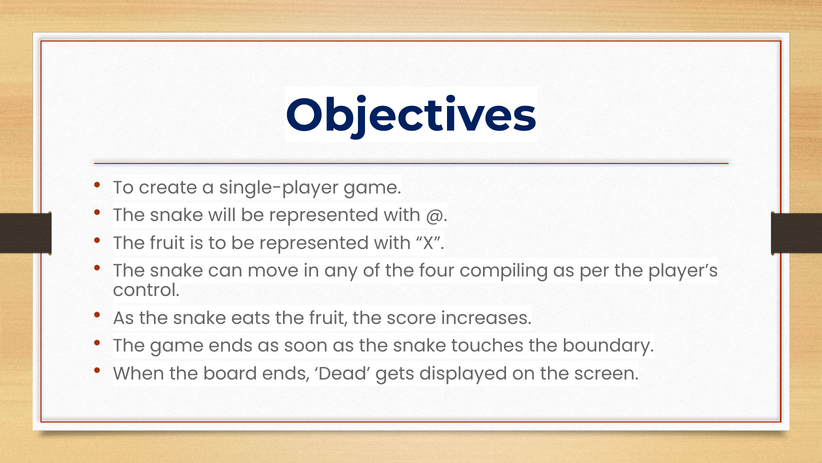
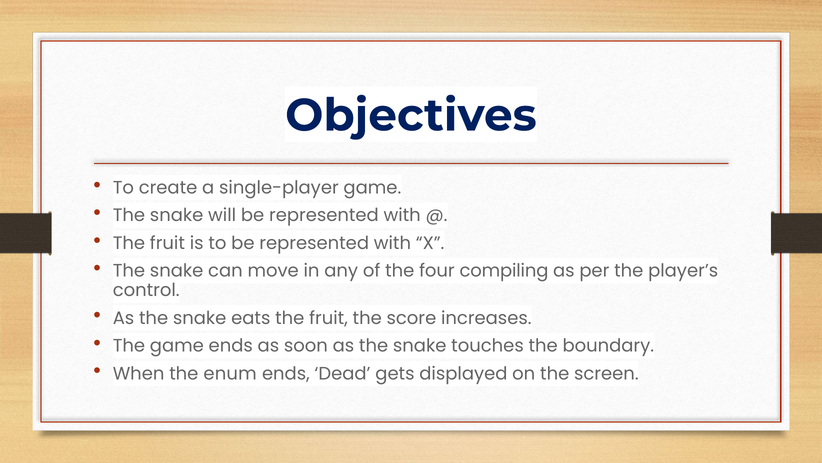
board: board -> enum
